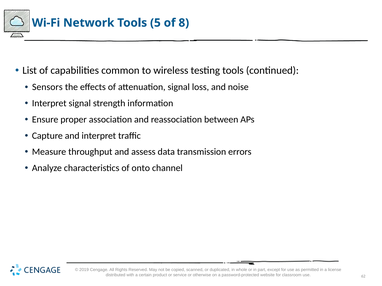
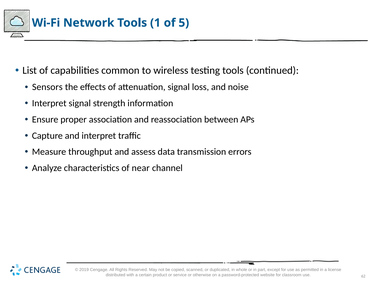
5: 5 -> 1
8: 8 -> 5
onto: onto -> near
